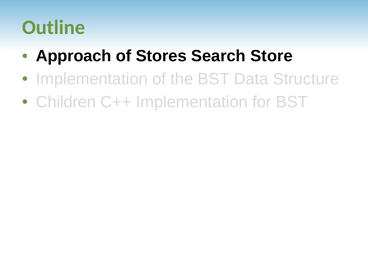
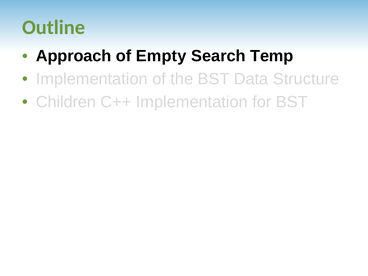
Stores: Stores -> Empty
Store: Store -> Temp
